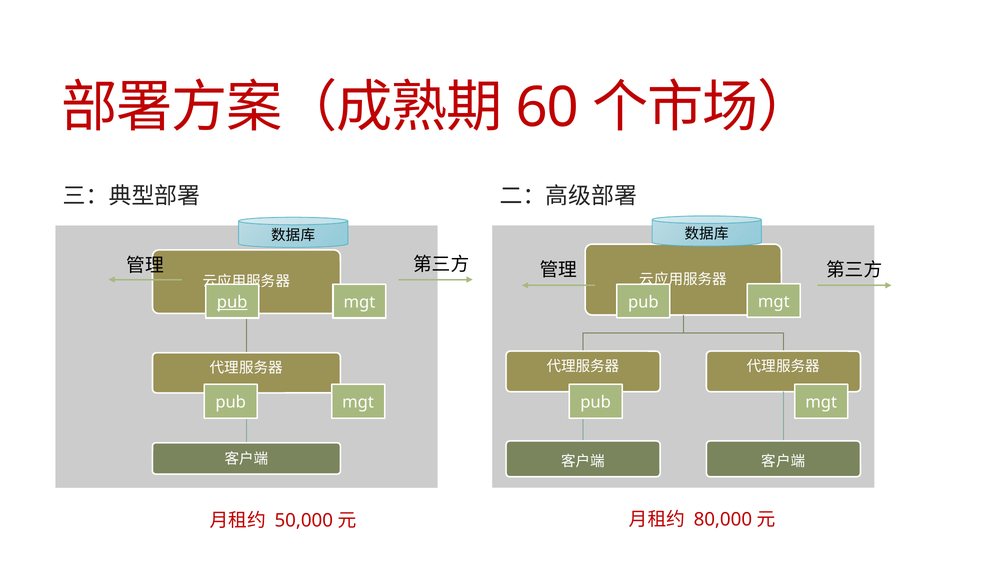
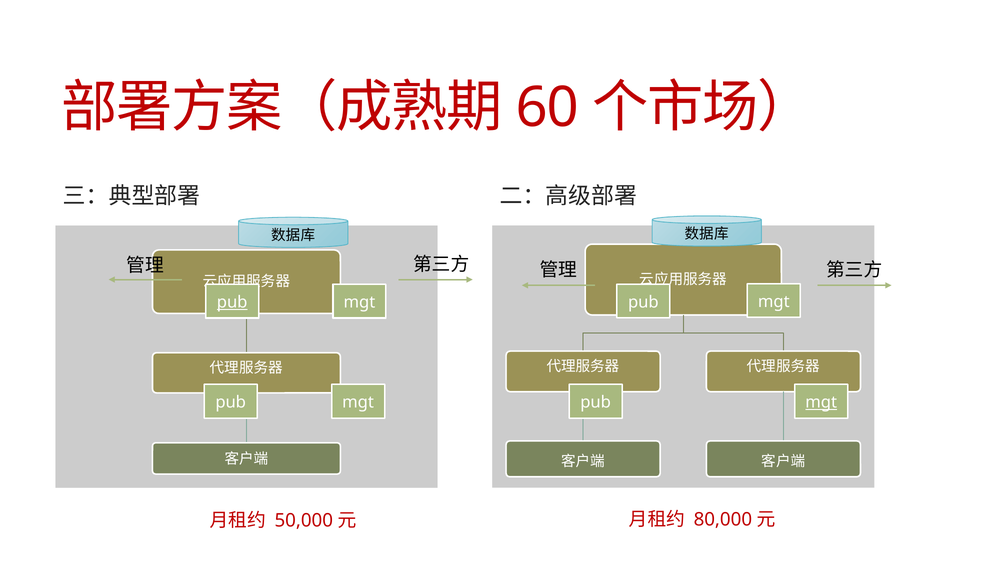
mgt at (821, 402) underline: none -> present
